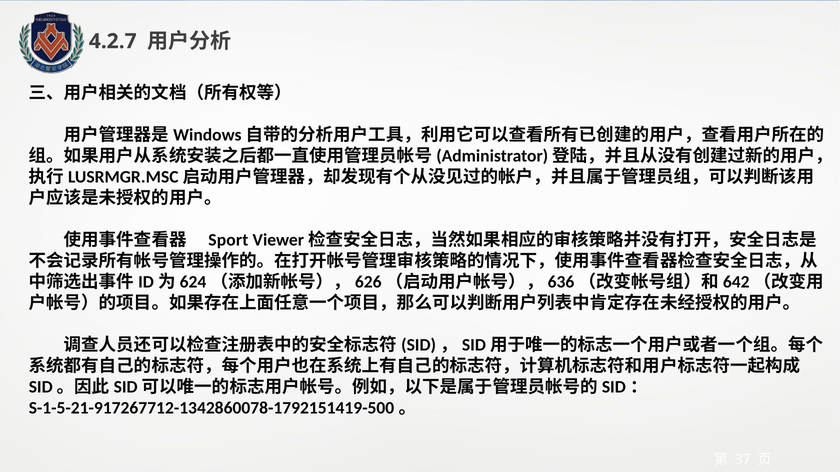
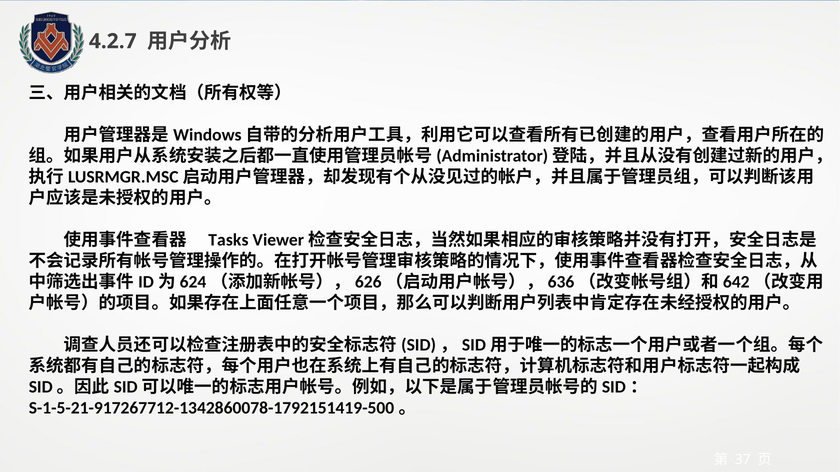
Sport: Sport -> Tasks
